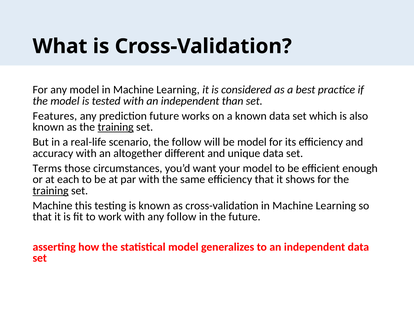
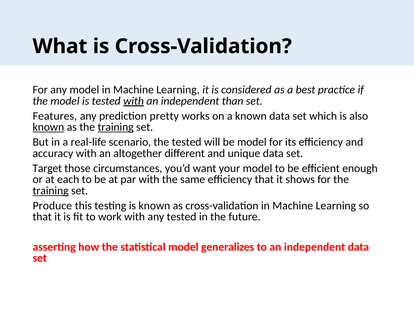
with at (134, 101) underline: none -> present
prediction future: future -> pretty
known at (48, 127) underline: none -> present
the follow: follow -> tested
Terms: Terms -> Target
Machine at (52, 206): Machine -> Produce
any follow: follow -> tested
